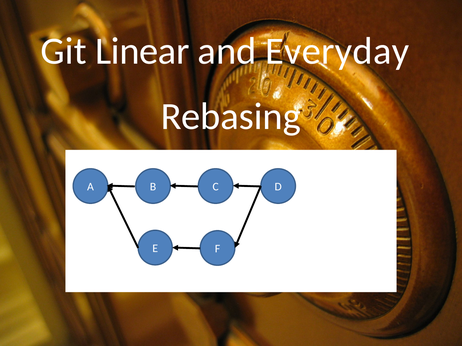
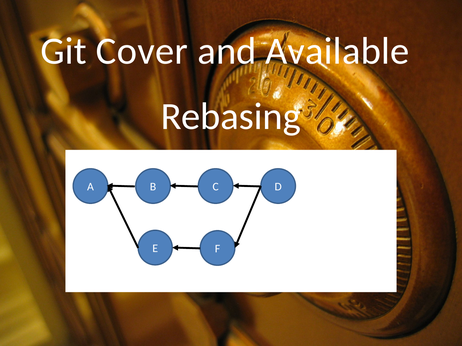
Linear: Linear -> Cover
Everyday: Everyday -> Available
